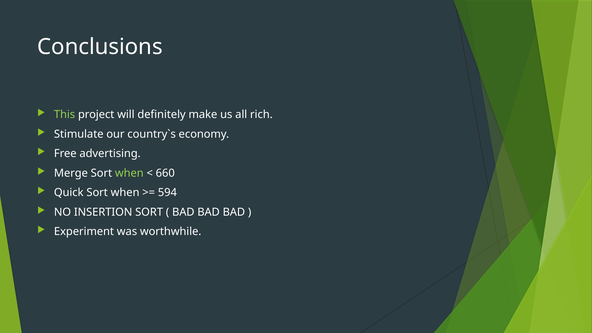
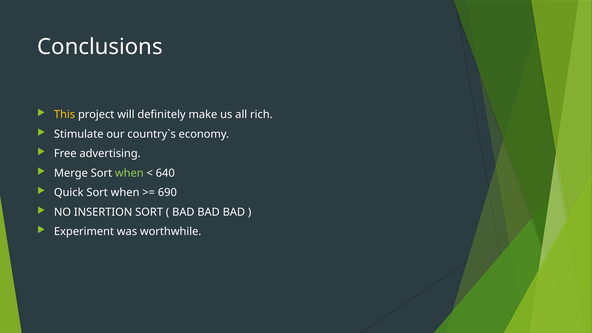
This colour: light green -> yellow
660: 660 -> 640
594: 594 -> 690
